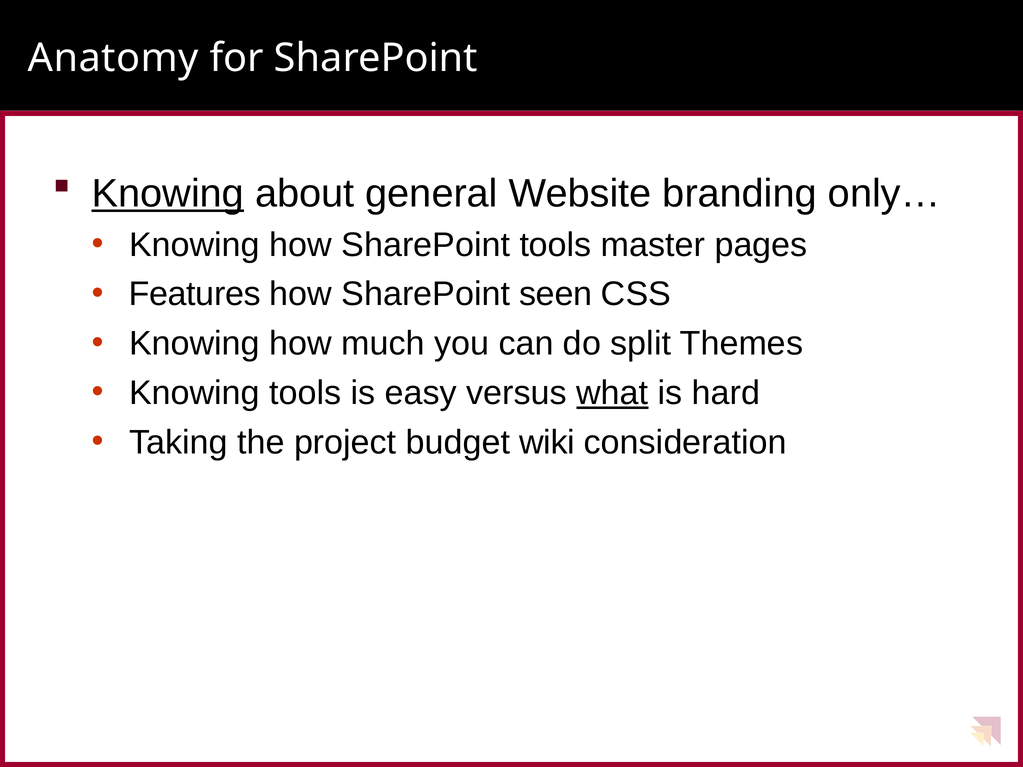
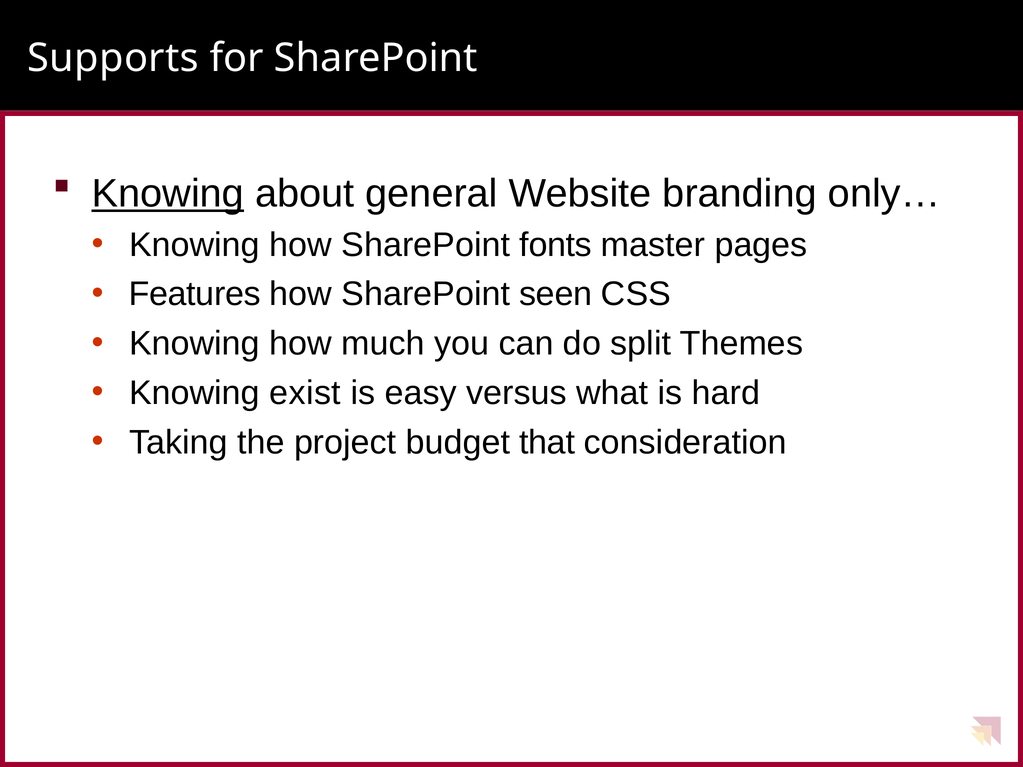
Anatomy: Anatomy -> Supports
SharePoint tools: tools -> fonts
Knowing tools: tools -> exist
what underline: present -> none
wiki: wiki -> that
